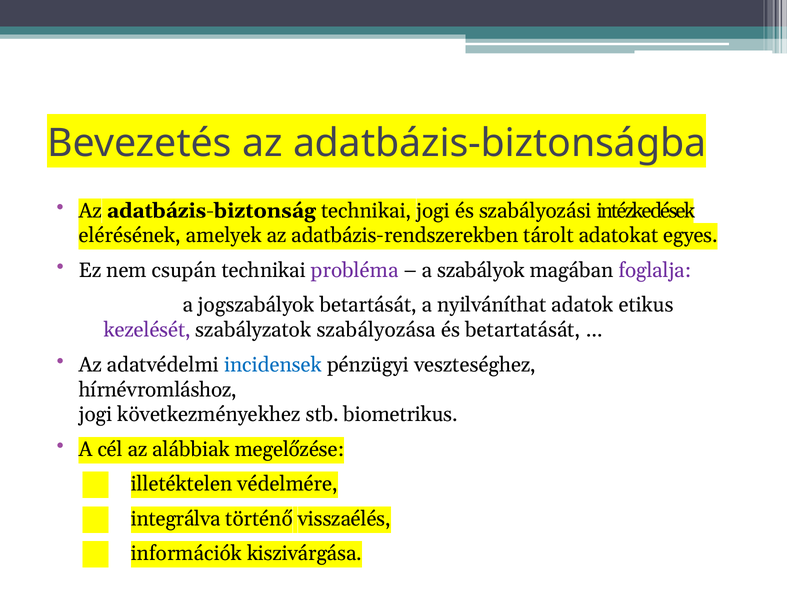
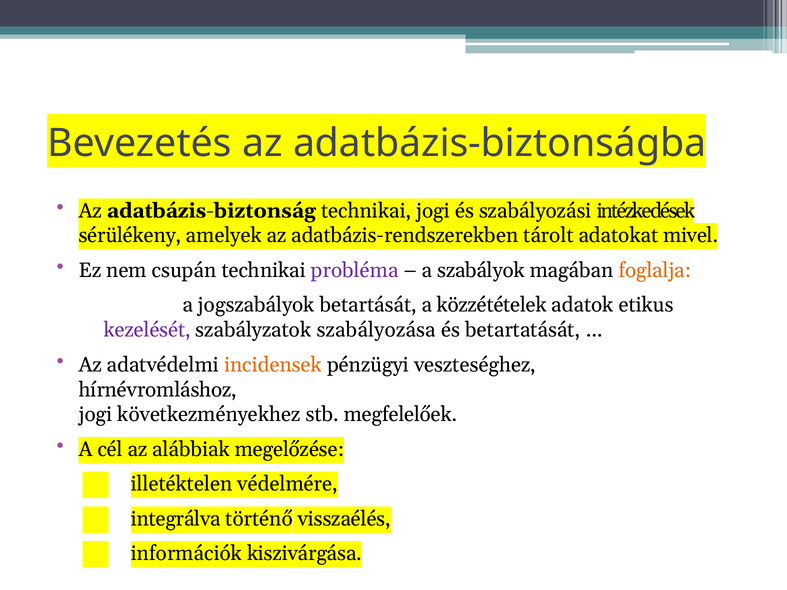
elérésének: elérésének -> sérülékeny
egyes: egyes -> mivel
foglalja colour: purple -> orange
nyilváníthat: nyilváníthat -> közzétételek
incidensek colour: blue -> orange
biometrikus: biometrikus -> megfelelőek
